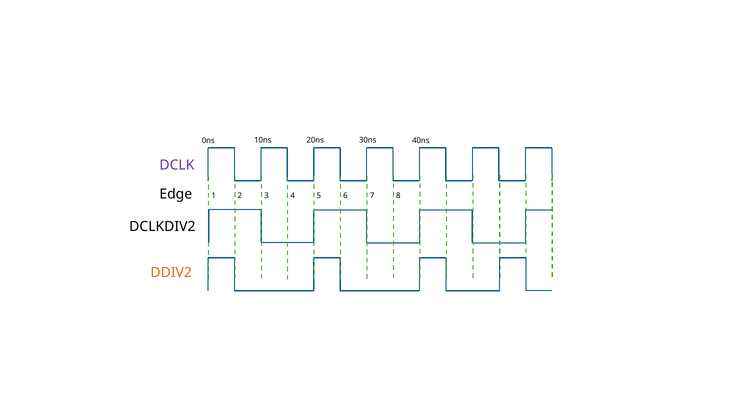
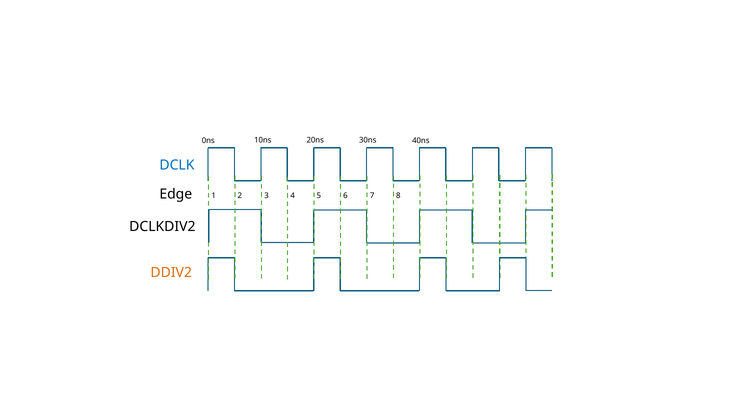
DCLK colour: purple -> blue
